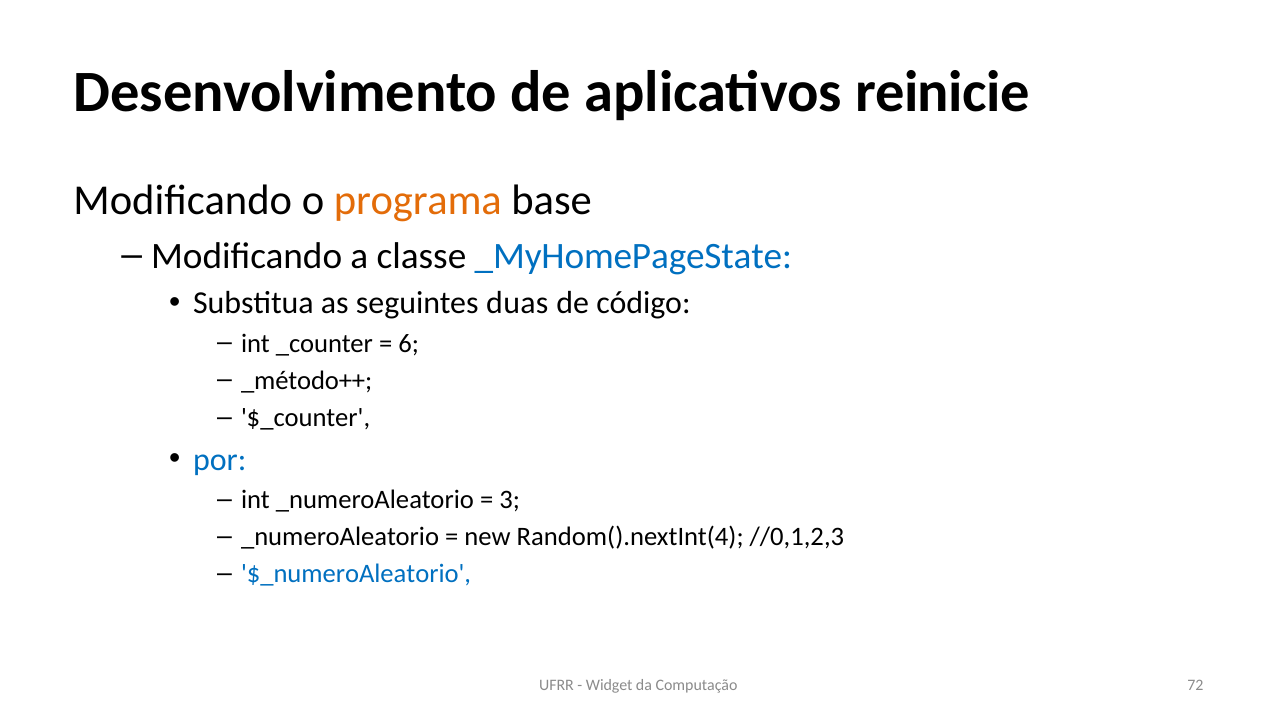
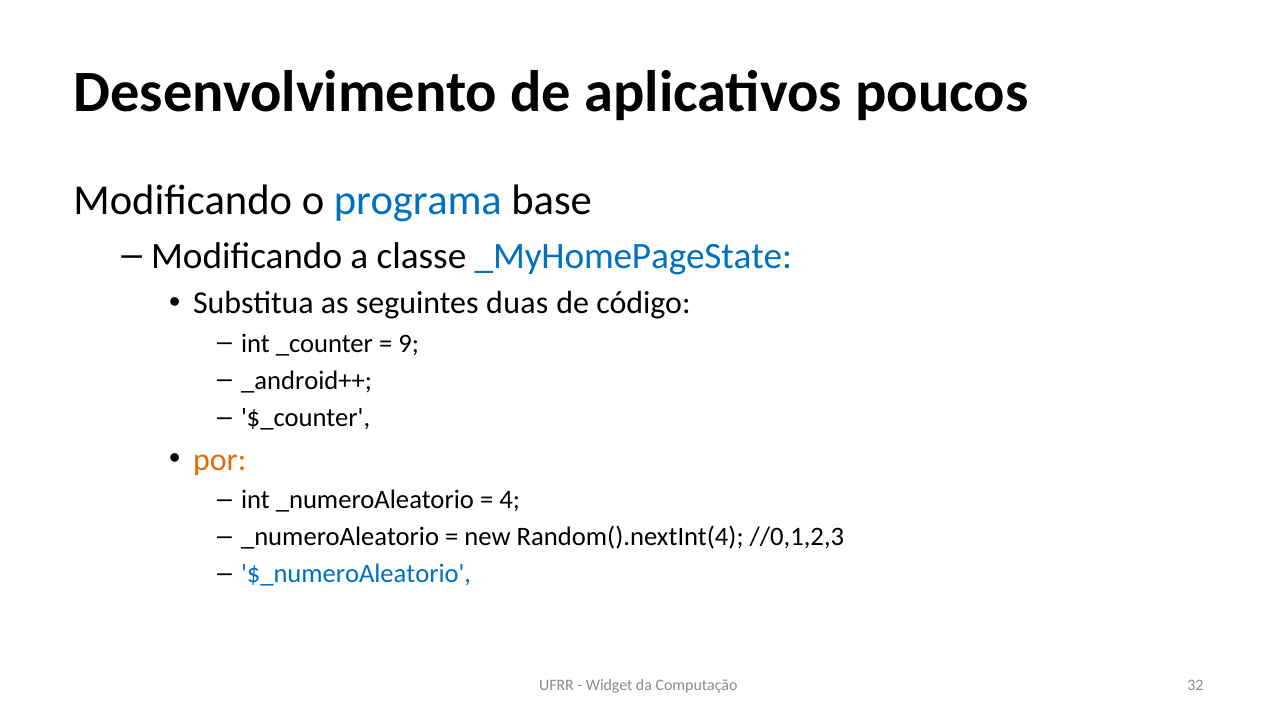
reinicie: reinicie -> poucos
programa colour: orange -> blue
6: 6 -> 9
_método++: _método++ -> _android++
por colour: blue -> orange
3: 3 -> 4
72: 72 -> 32
